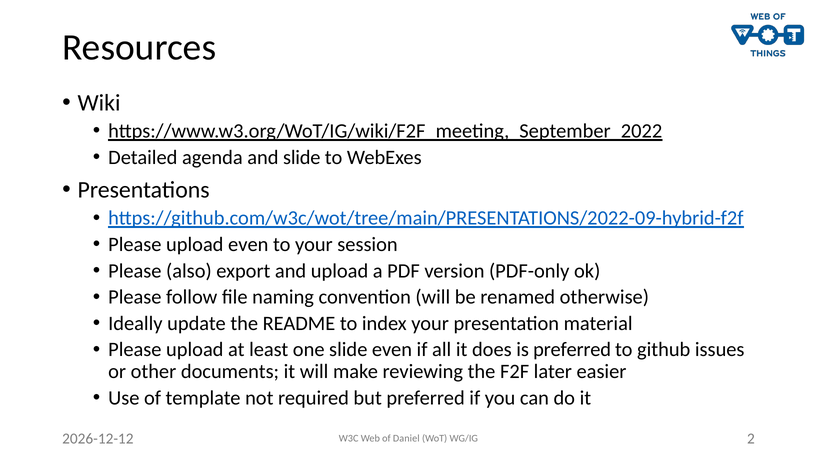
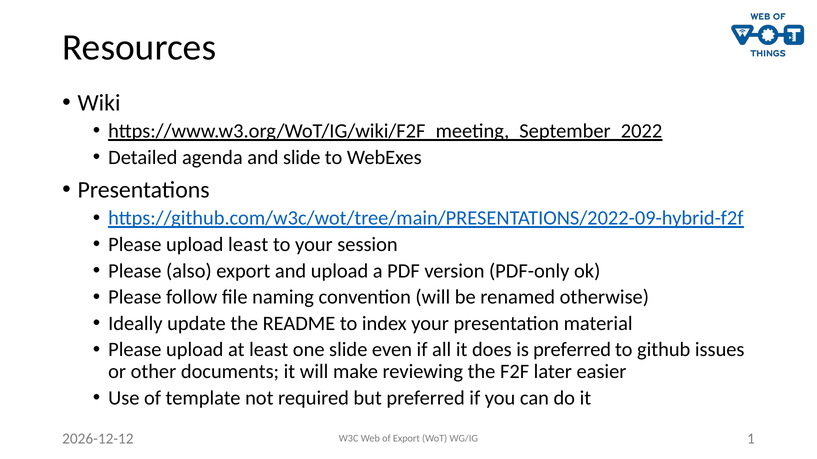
upload even: even -> least
of Daniel: Daniel -> Export
2: 2 -> 1
